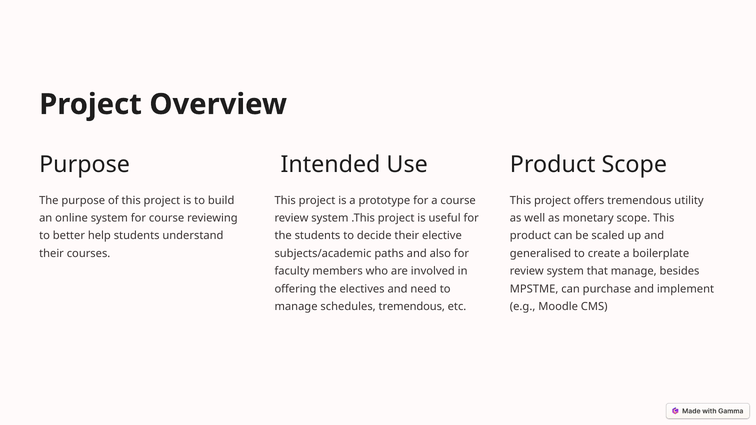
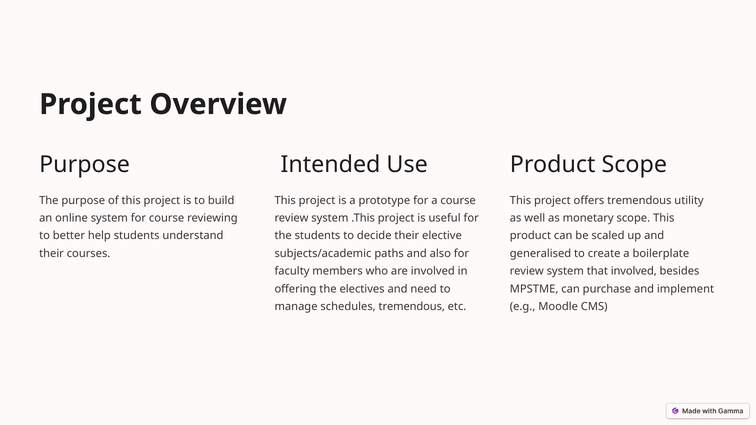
that manage: manage -> involved
